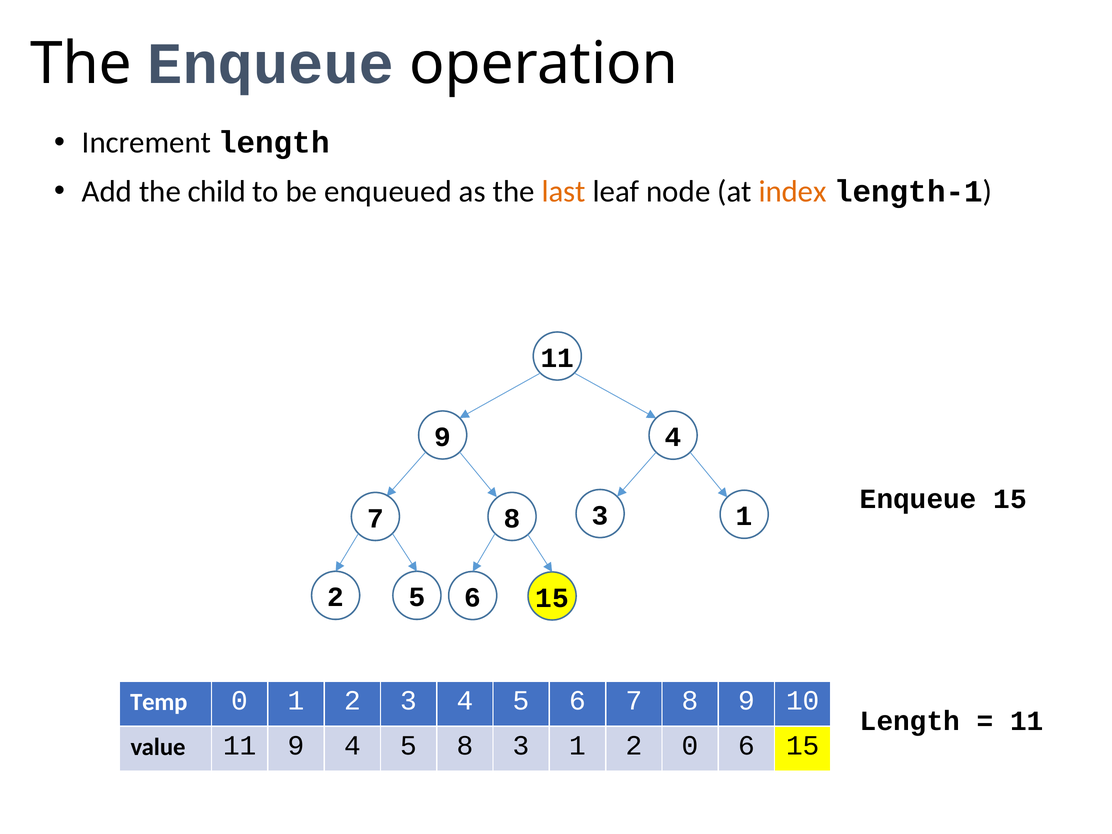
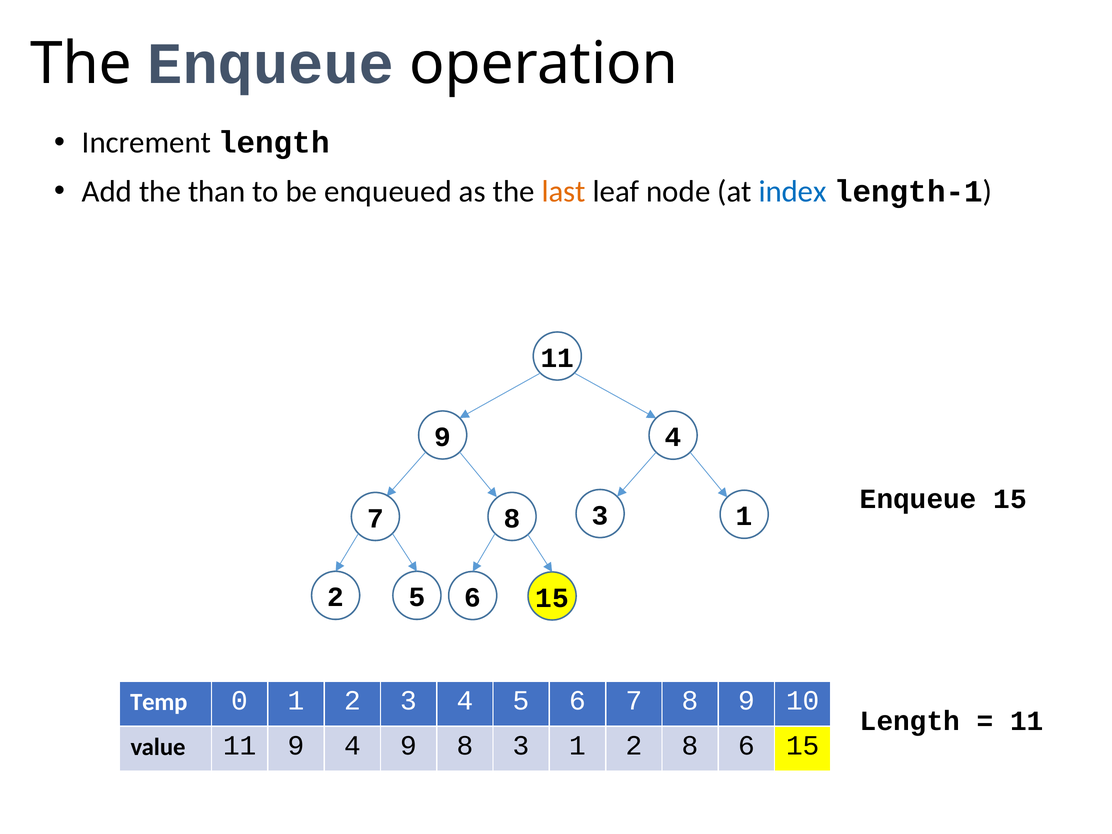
child: child -> than
index colour: orange -> blue
9 4 5: 5 -> 9
1 2 0: 0 -> 8
